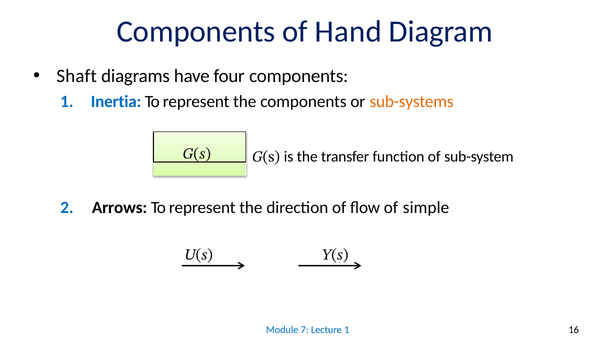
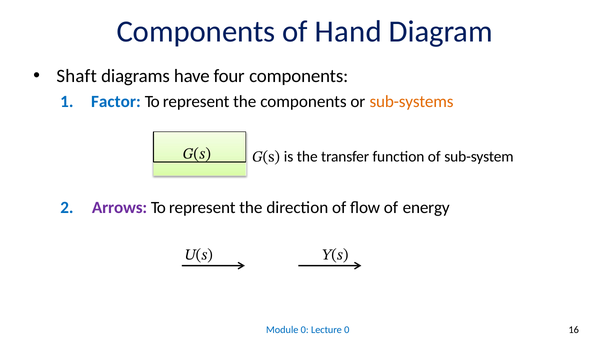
Inertia: Inertia -> Factor
Arrows colour: black -> purple
simple: simple -> energy
Module 7: 7 -> 0
Lecture 1: 1 -> 0
